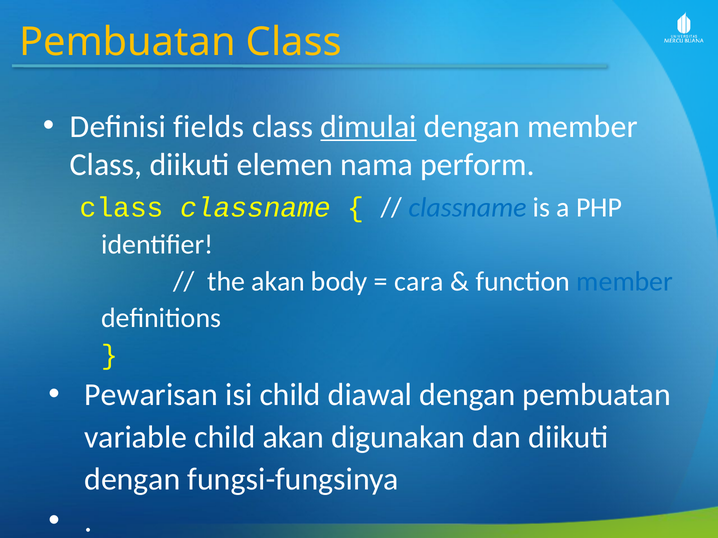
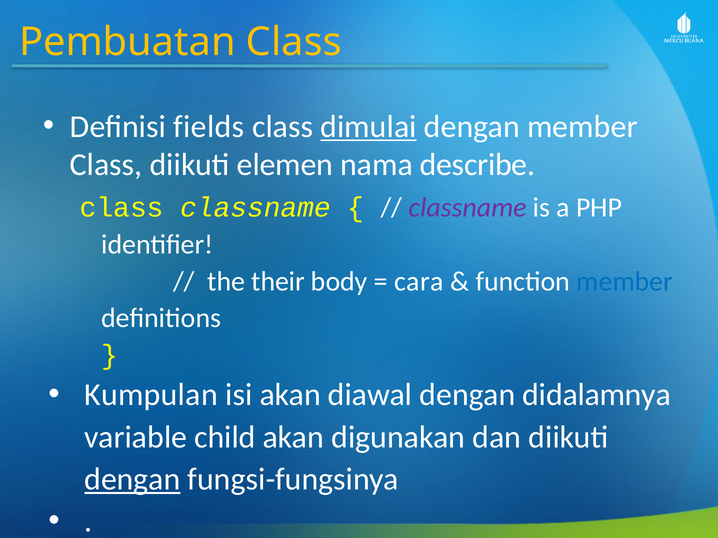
perform: perform -> describe
classname at (468, 208) colour: blue -> purple
the akan: akan -> their
Pewarisan: Pewarisan -> Kumpulan
isi child: child -> akan
dengan pembuatan: pembuatan -> didalamnya
dengan at (132, 480) underline: none -> present
